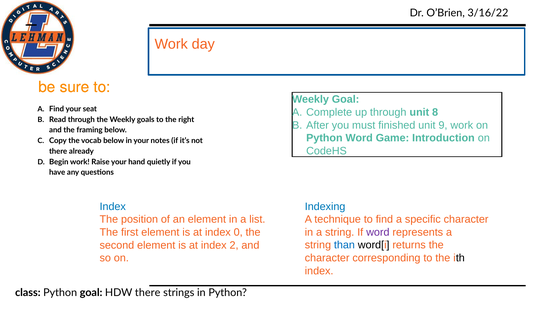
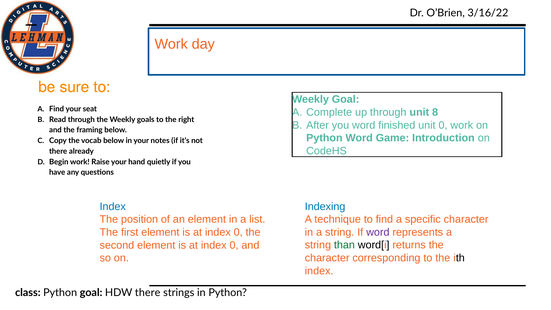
you must: must -> word
unit 9: 9 -> 0
than colour: blue -> green
2 at (234, 245): 2 -> 0
